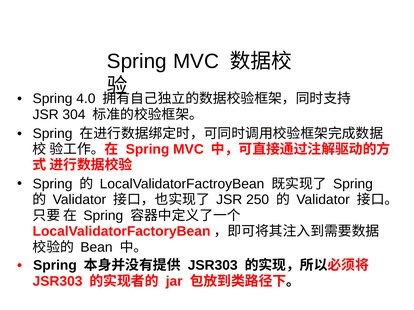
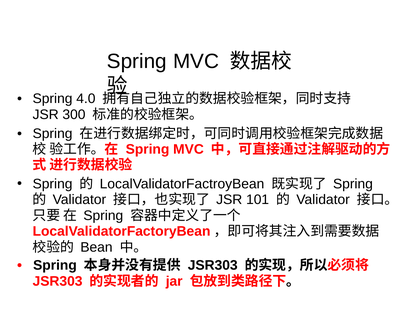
304: 304 -> 300
250: 250 -> 101
